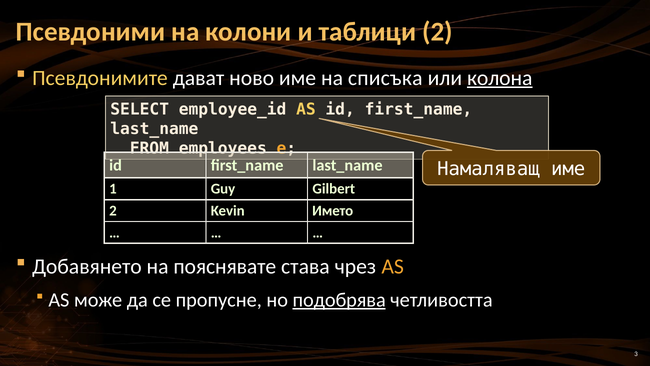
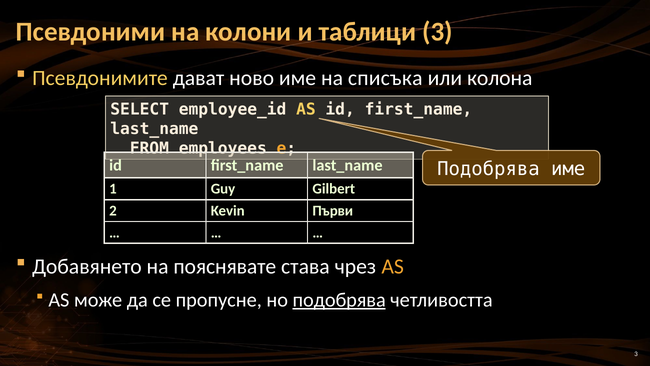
таблици 2: 2 -> 3
колона underline: present -> none
Намаляващ at (488, 169): Намаляващ -> Подобрява
Името: Името -> Първи
